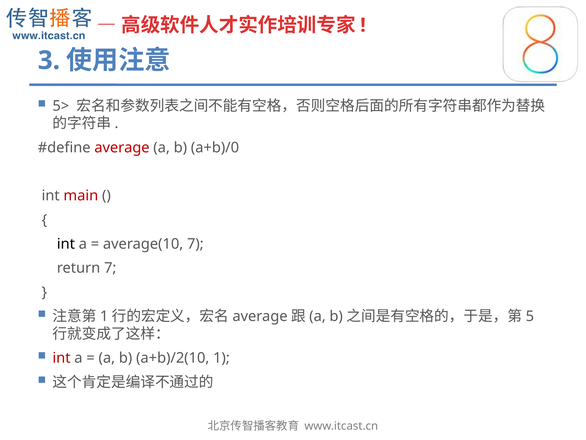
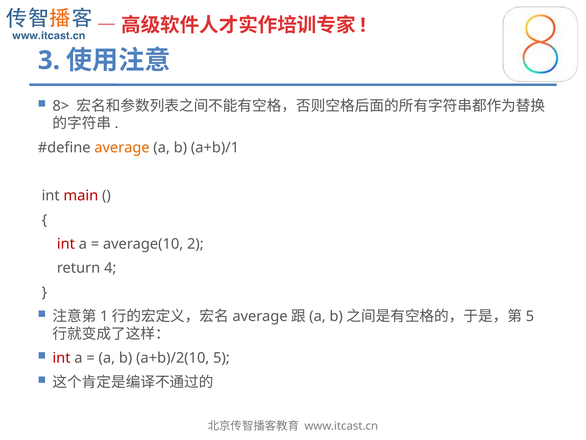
5>: 5> -> 8>
average colour: red -> orange
a+b)/0: a+b)/0 -> a+b)/1
int at (66, 244) colour: black -> red
average(10 7: 7 -> 2
return 7: 7 -> 4
1: 1 -> 5
